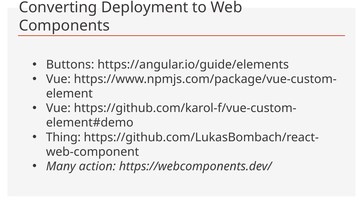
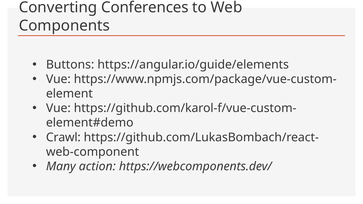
Deployment: Deployment -> Conferences
Thing: Thing -> Crawl
